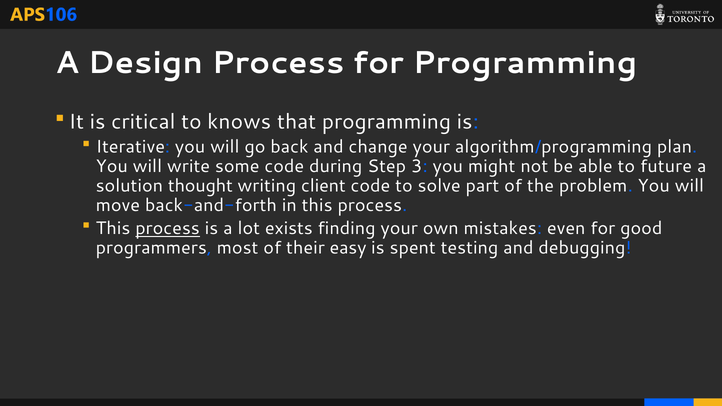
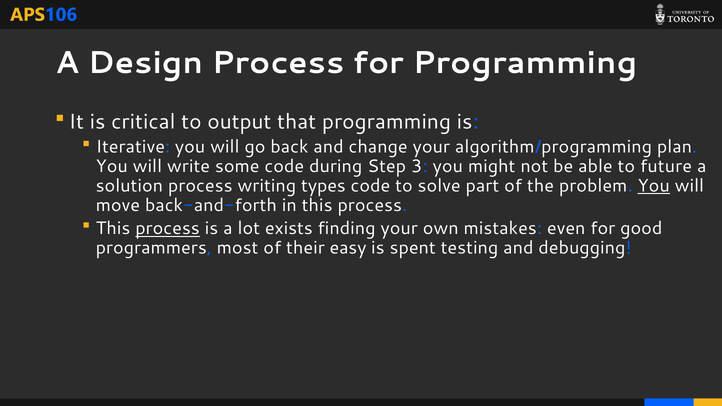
knows: knows -> output
solution thought: thought -> process
client: client -> types
You at (654, 186) underline: none -> present
